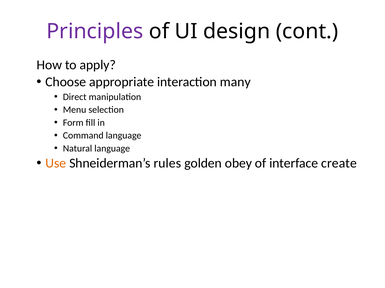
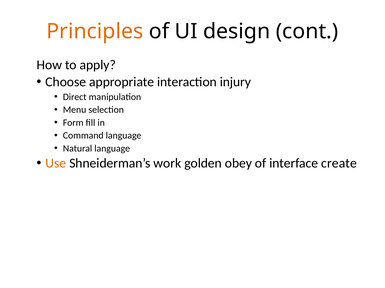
Principles colour: purple -> orange
many: many -> injury
rules: rules -> work
